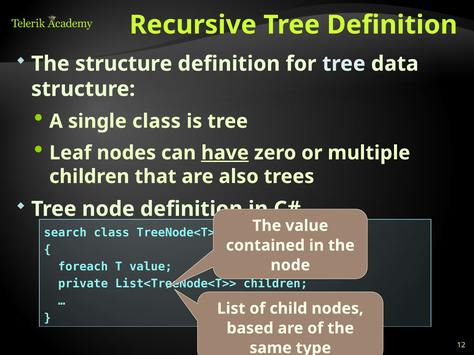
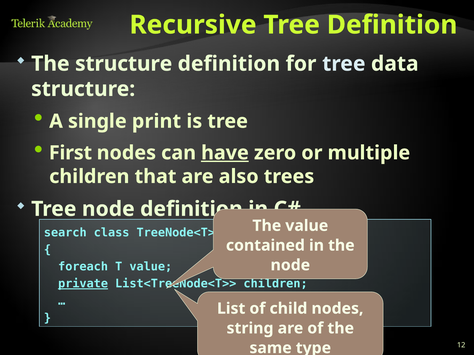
single class: class -> print
Leaf: Leaf -> First
private underline: none -> present
based: based -> string
